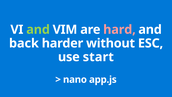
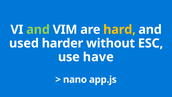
hard colour: pink -> yellow
back: back -> used
start: start -> have
